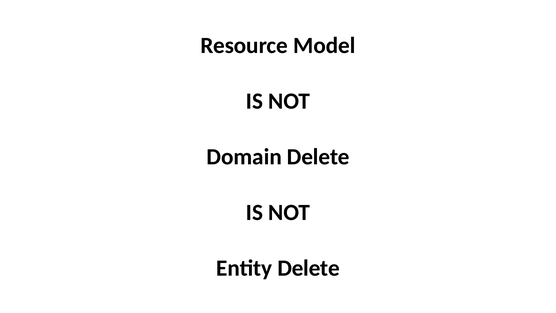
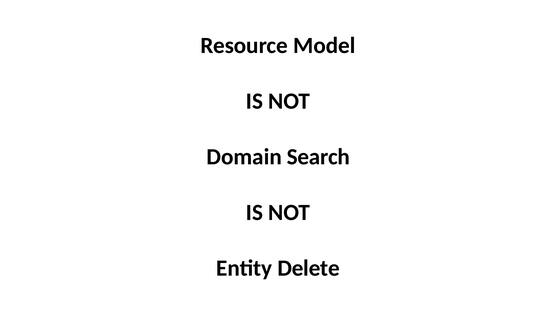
Domain Delete: Delete -> Search
